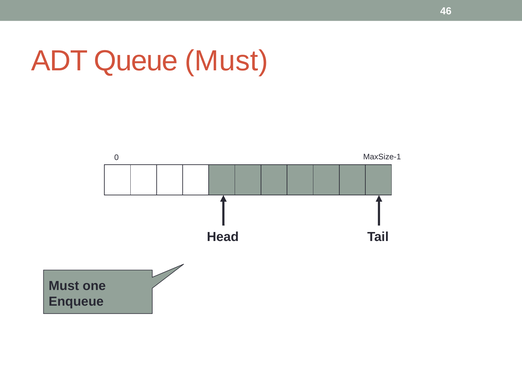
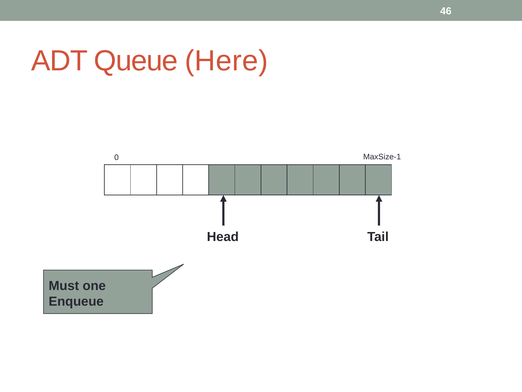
Queue Must: Must -> Here
